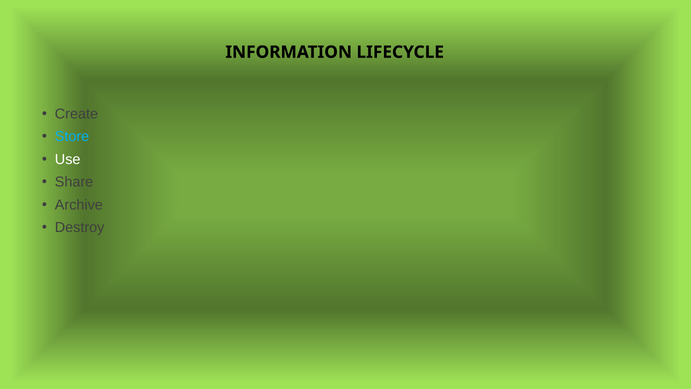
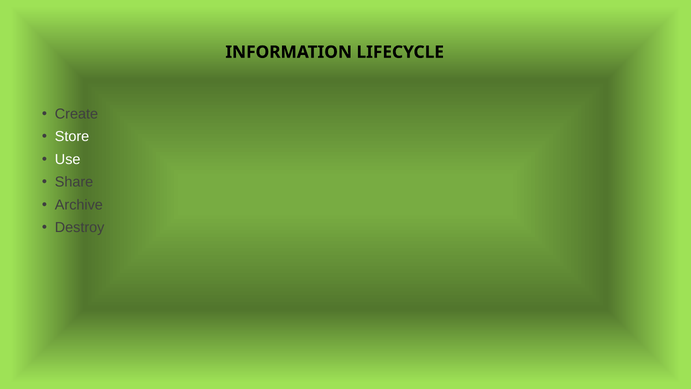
Store colour: light blue -> white
